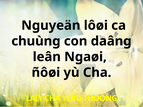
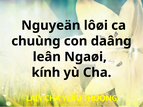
ñôøi: ñôøi -> kính
